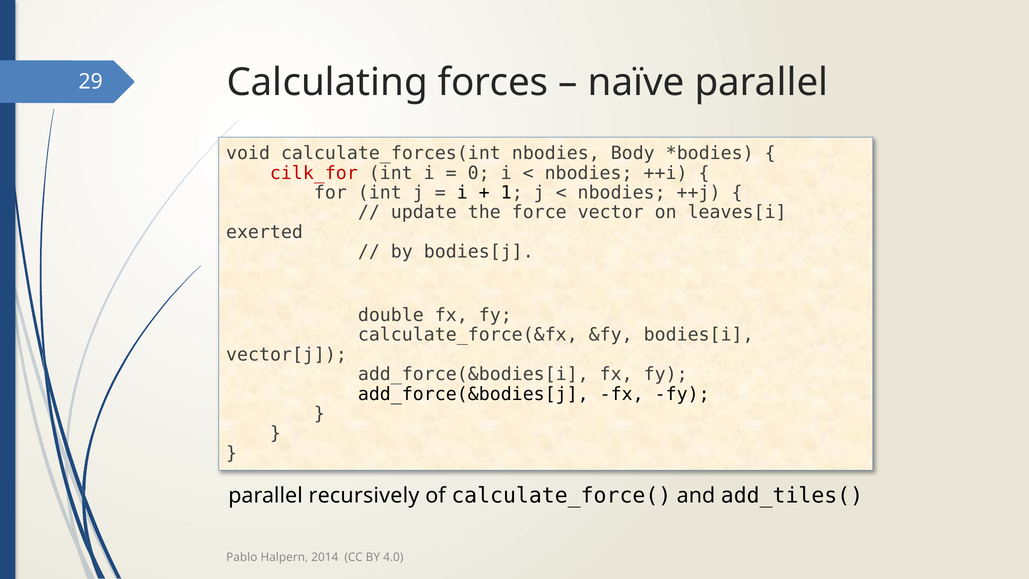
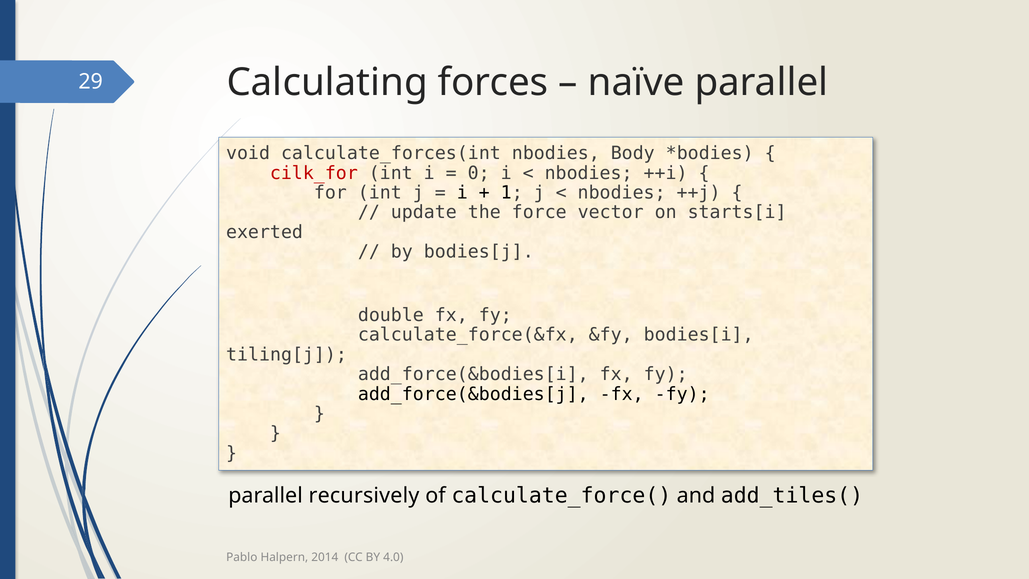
leaves[i: leaves[i -> starts[i
vector[j: vector[j -> tiling[j
